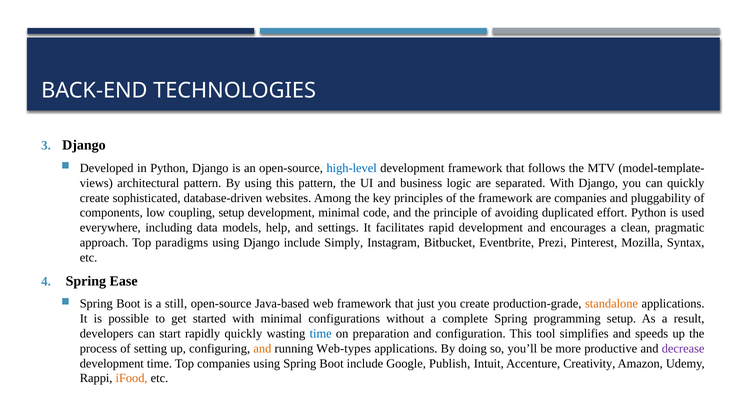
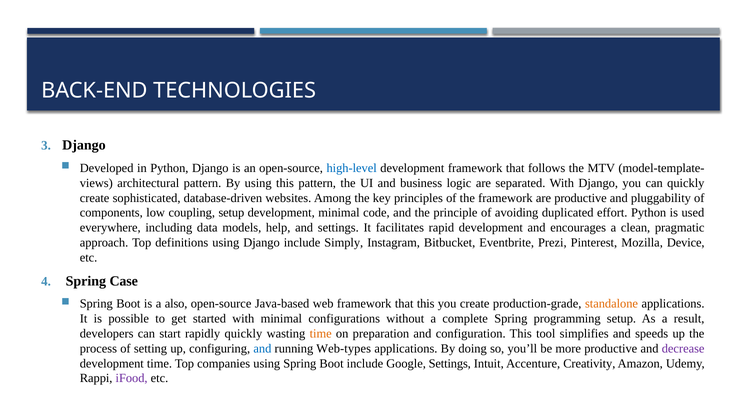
are companies: companies -> productive
paradigms: paradigms -> definitions
Syntax: Syntax -> Device
Ease: Ease -> Case
still: still -> also
that just: just -> this
time at (321, 334) colour: blue -> orange
and at (262, 349) colour: orange -> blue
Google Publish: Publish -> Settings
iFood colour: orange -> purple
